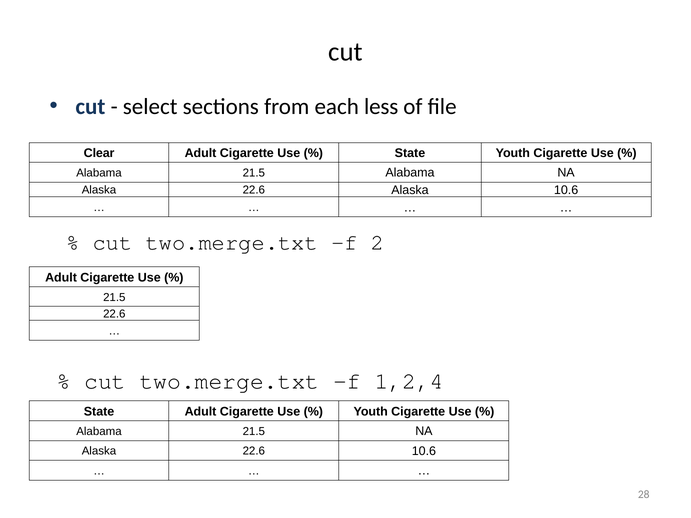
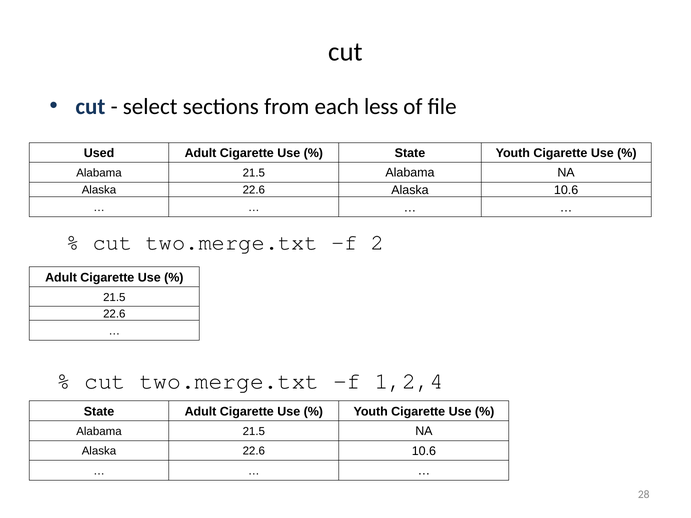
Clear: Clear -> Used
